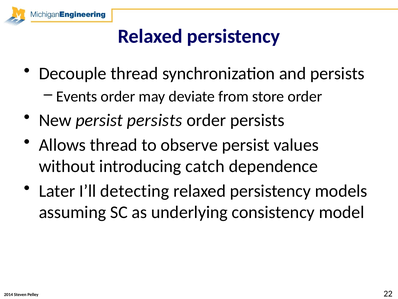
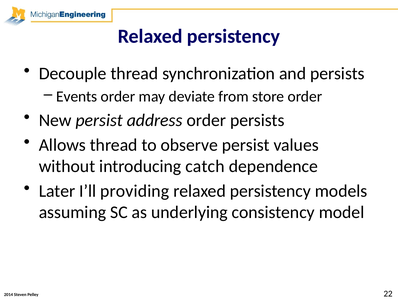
persist persists: persists -> address
detecting: detecting -> providing
